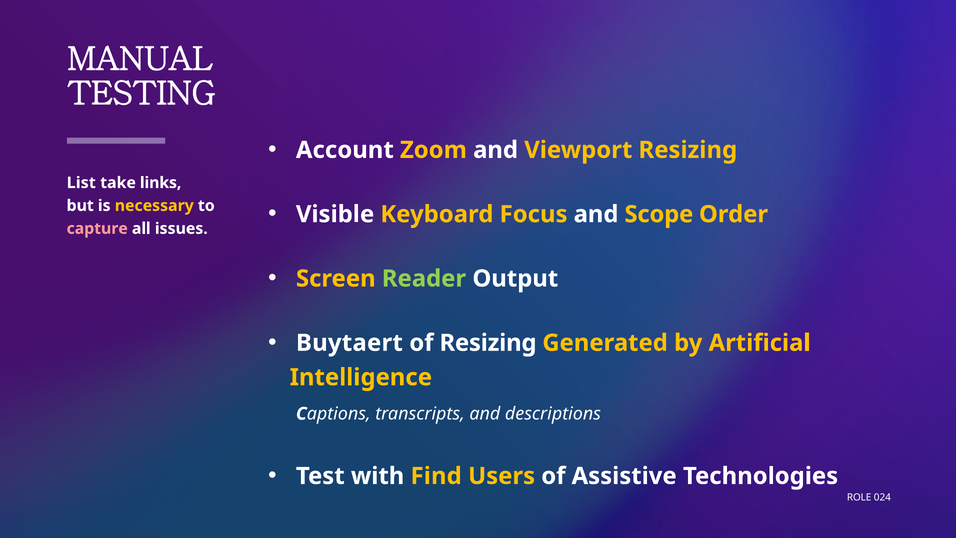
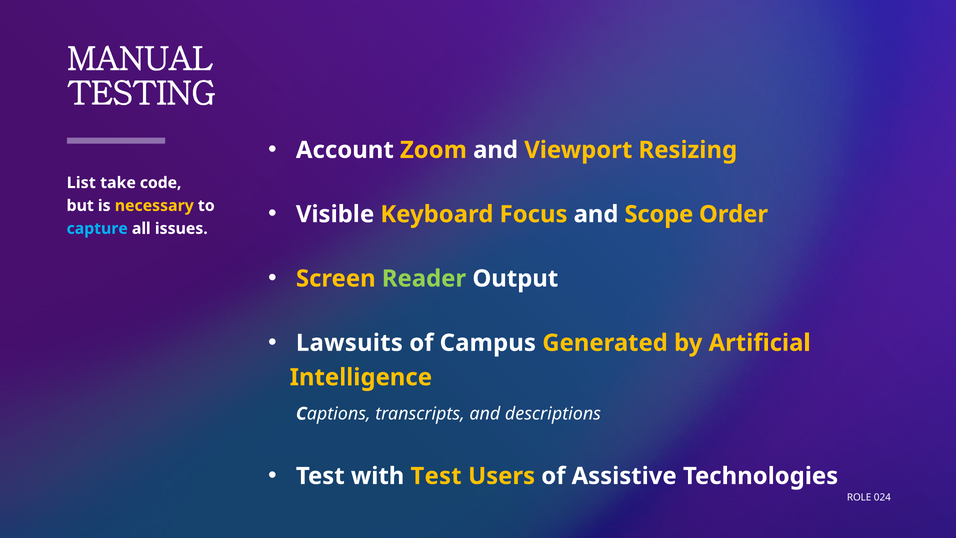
links: links -> code
capture colour: pink -> light blue
Buytaert: Buytaert -> Lawsuits
of Resizing: Resizing -> Campus
with Find: Find -> Test
